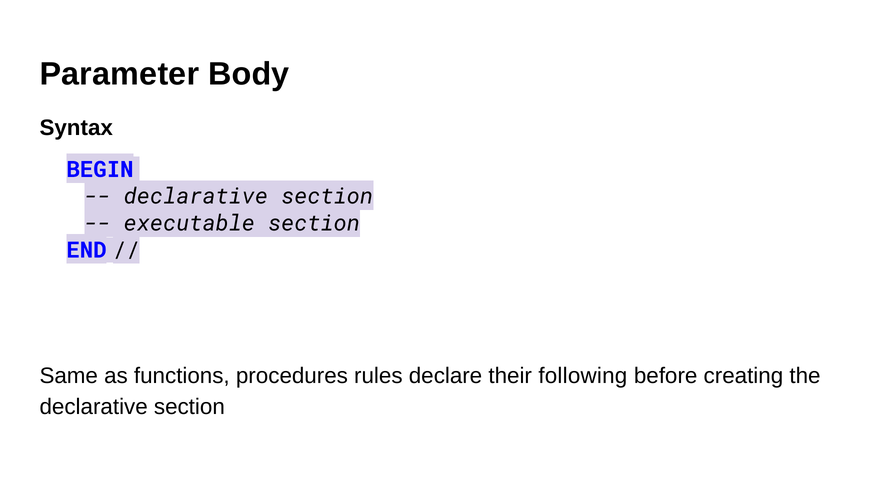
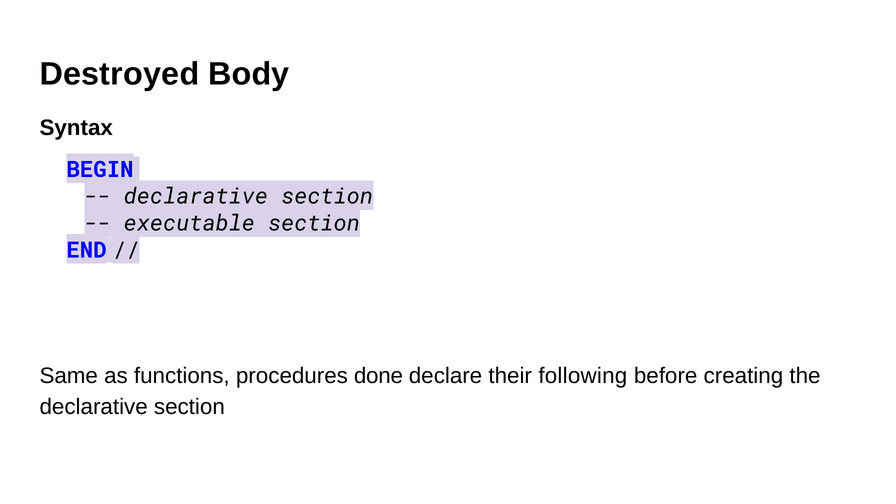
Parameter: Parameter -> Destroyed
rules: rules -> done
